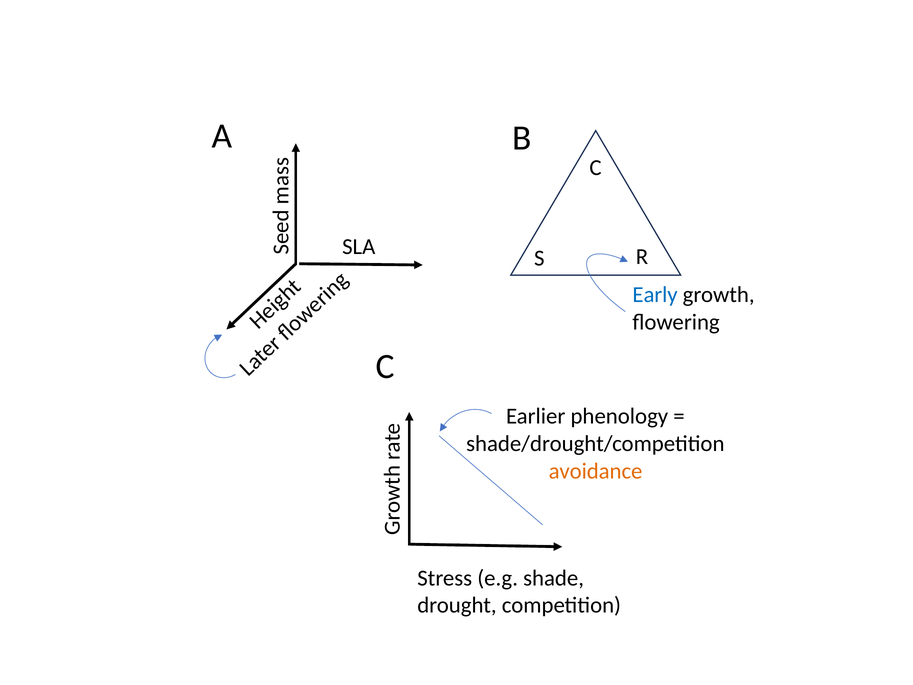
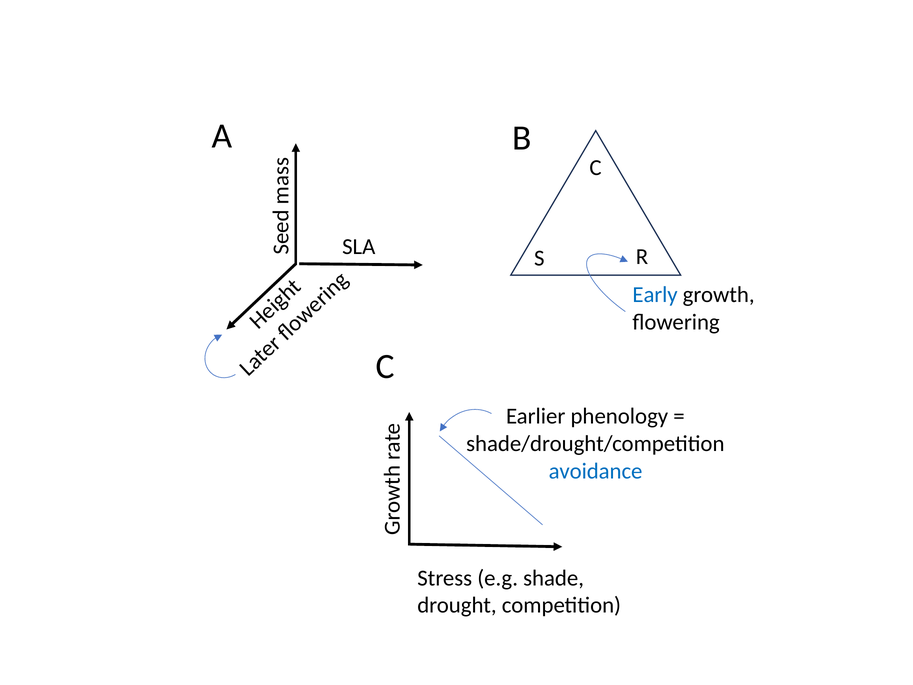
avoidance colour: orange -> blue
